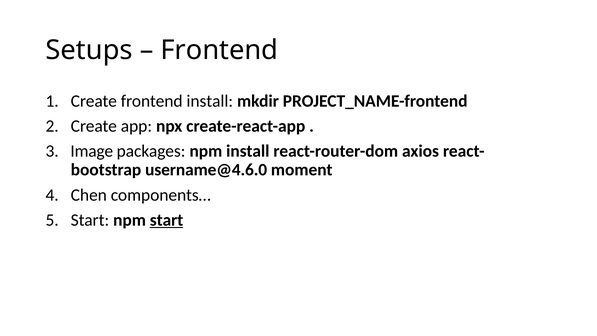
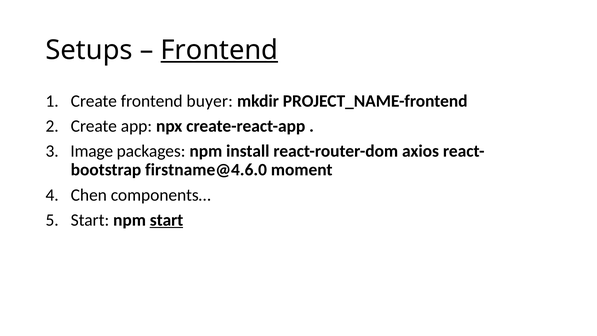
Frontend at (219, 50) underline: none -> present
frontend install: install -> buyer
username@4.6.0: username@4.6.0 -> firstname@4.6.0
